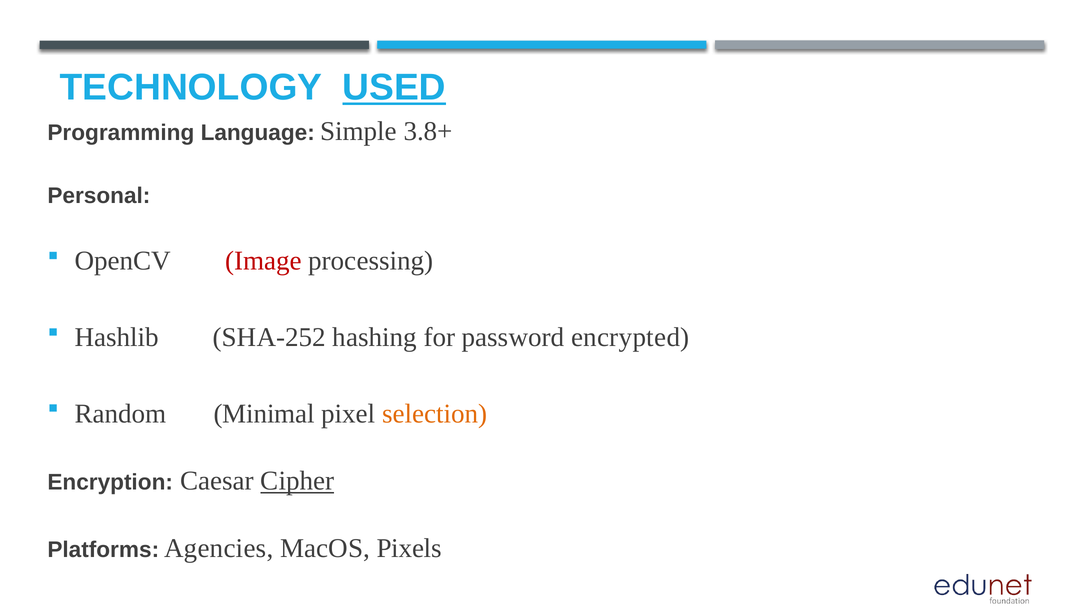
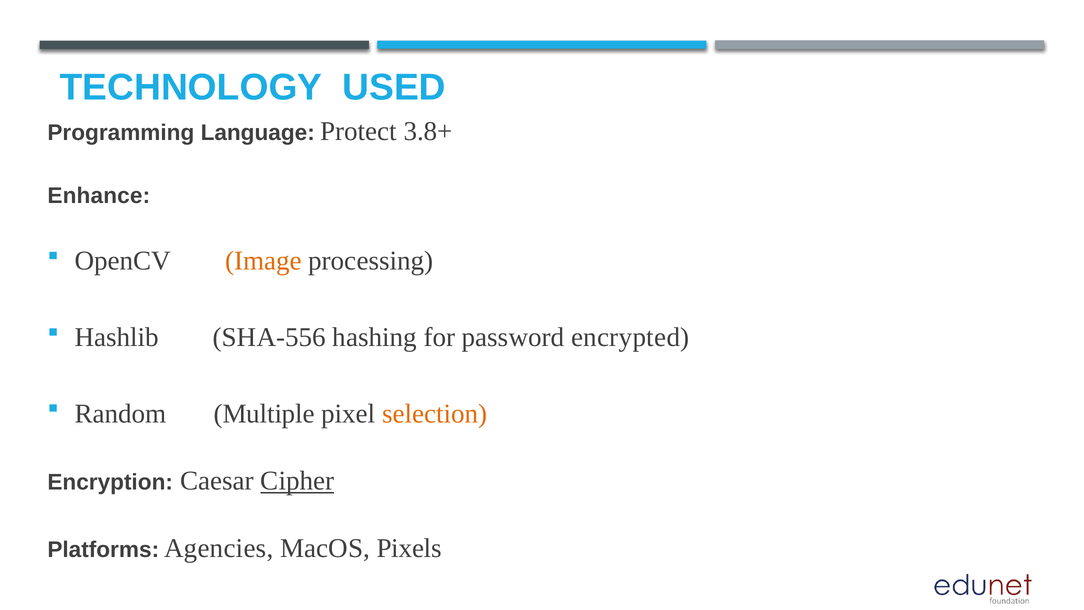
USED underline: present -> none
Simple: Simple -> Protect
Personal: Personal -> Enhance
Image colour: red -> orange
SHA-252: SHA-252 -> SHA-556
Minimal: Minimal -> Multiple
